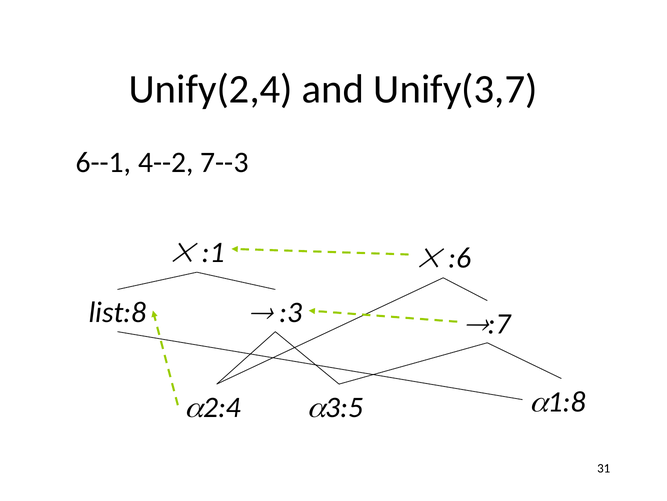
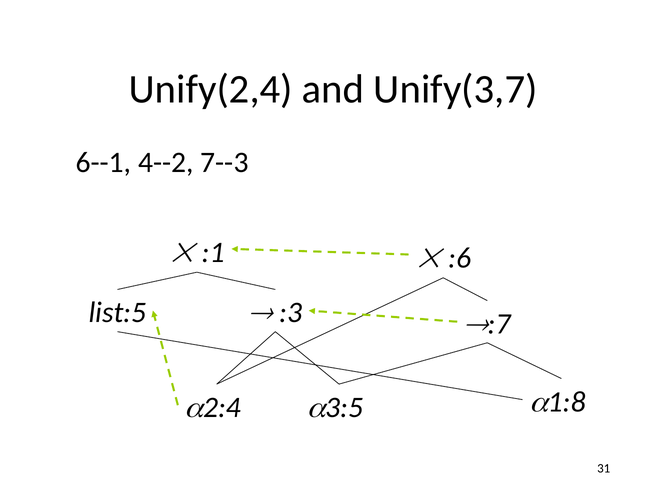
list:8: list:8 -> list:5
